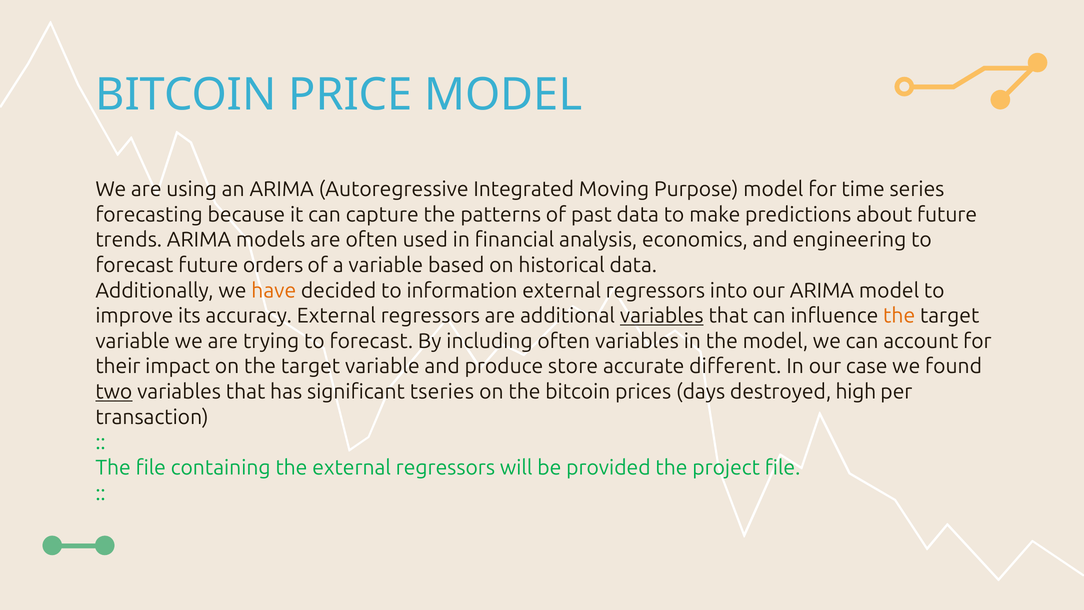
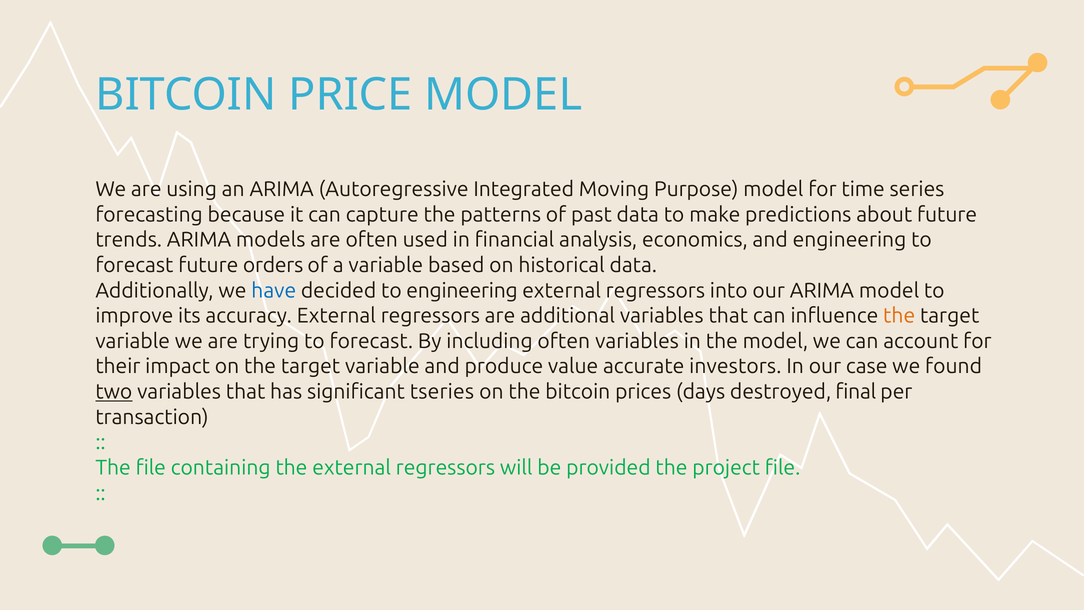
have colour: orange -> blue
to information: information -> engineering
variables at (662, 316) underline: present -> none
store: store -> value
different: different -> investors
high: high -> final
